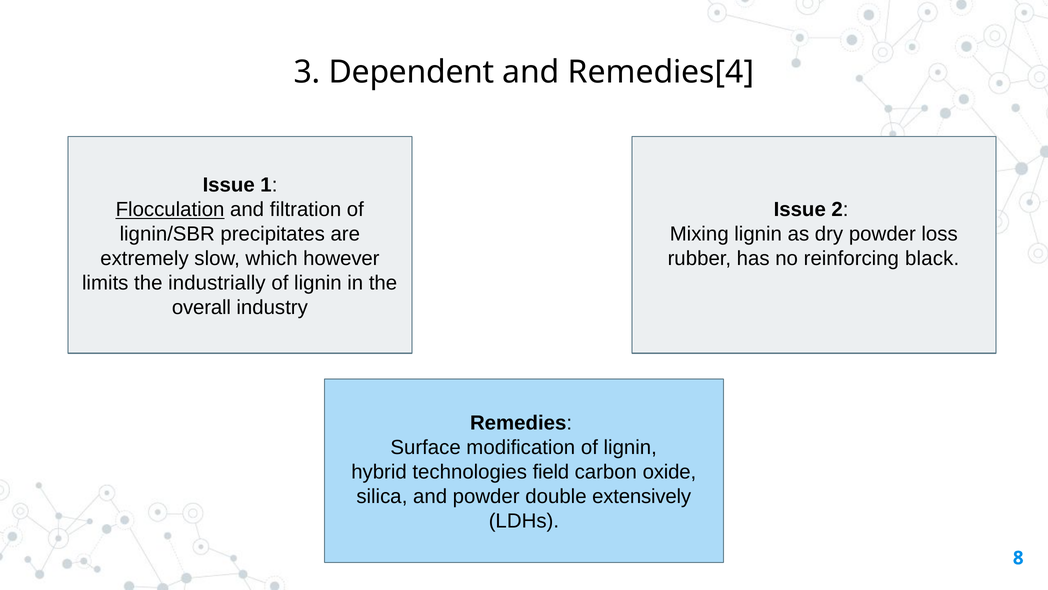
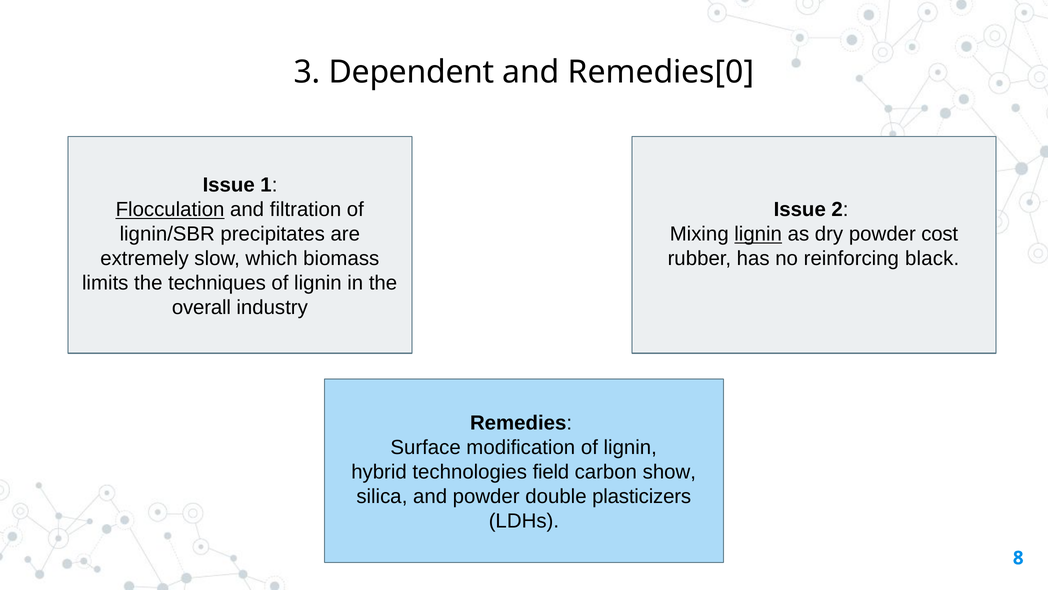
Remedies[4: Remedies[4 -> Remedies[0
lignin at (758, 234) underline: none -> present
loss: loss -> cost
however: however -> biomass
industrially: industrially -> techniques
oxide: oxide -> show
extensively: extensively -> plasticizers
